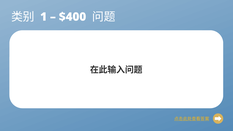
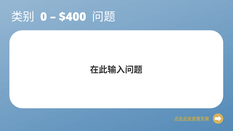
1: 1 -> 0
